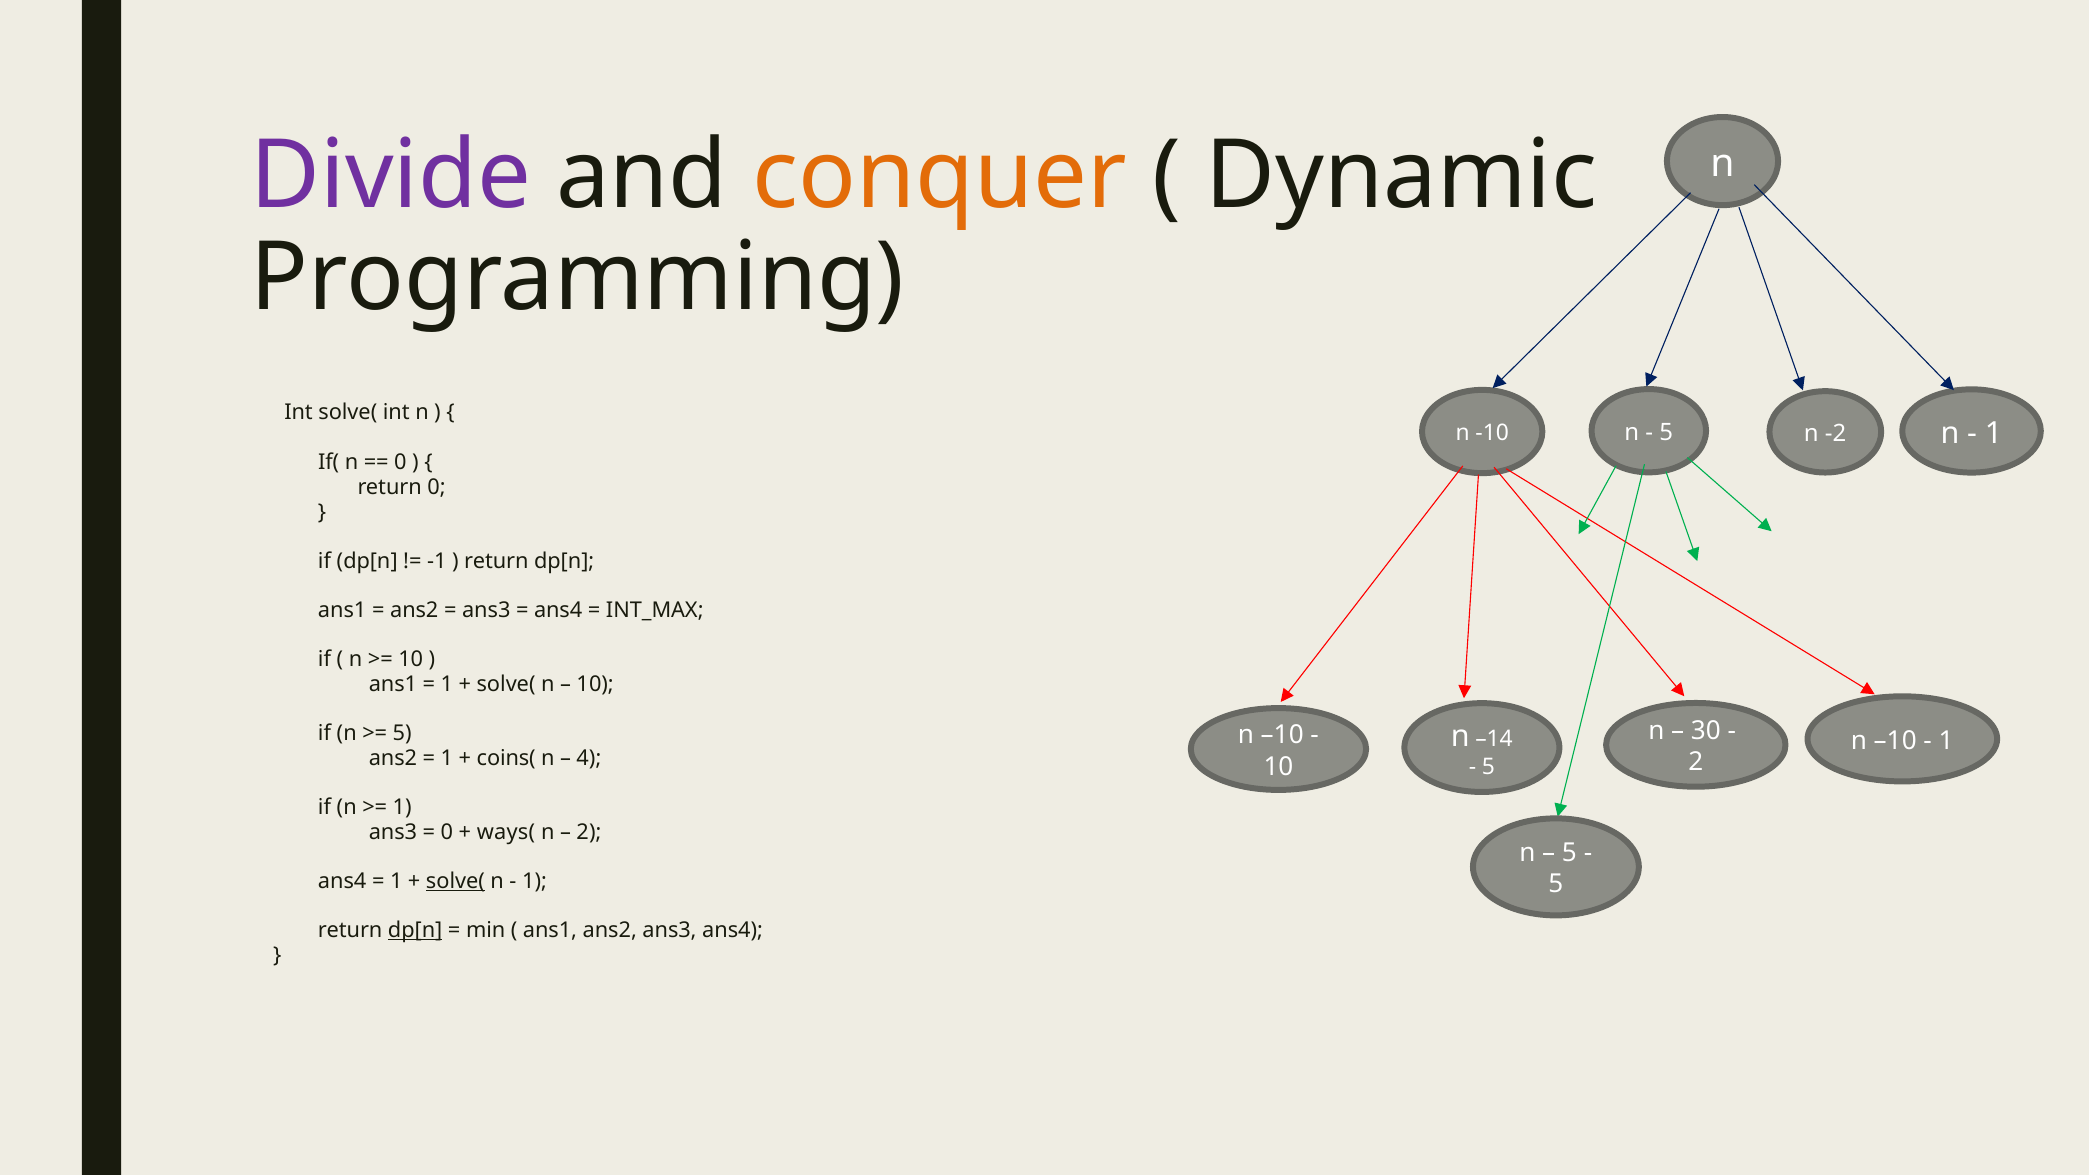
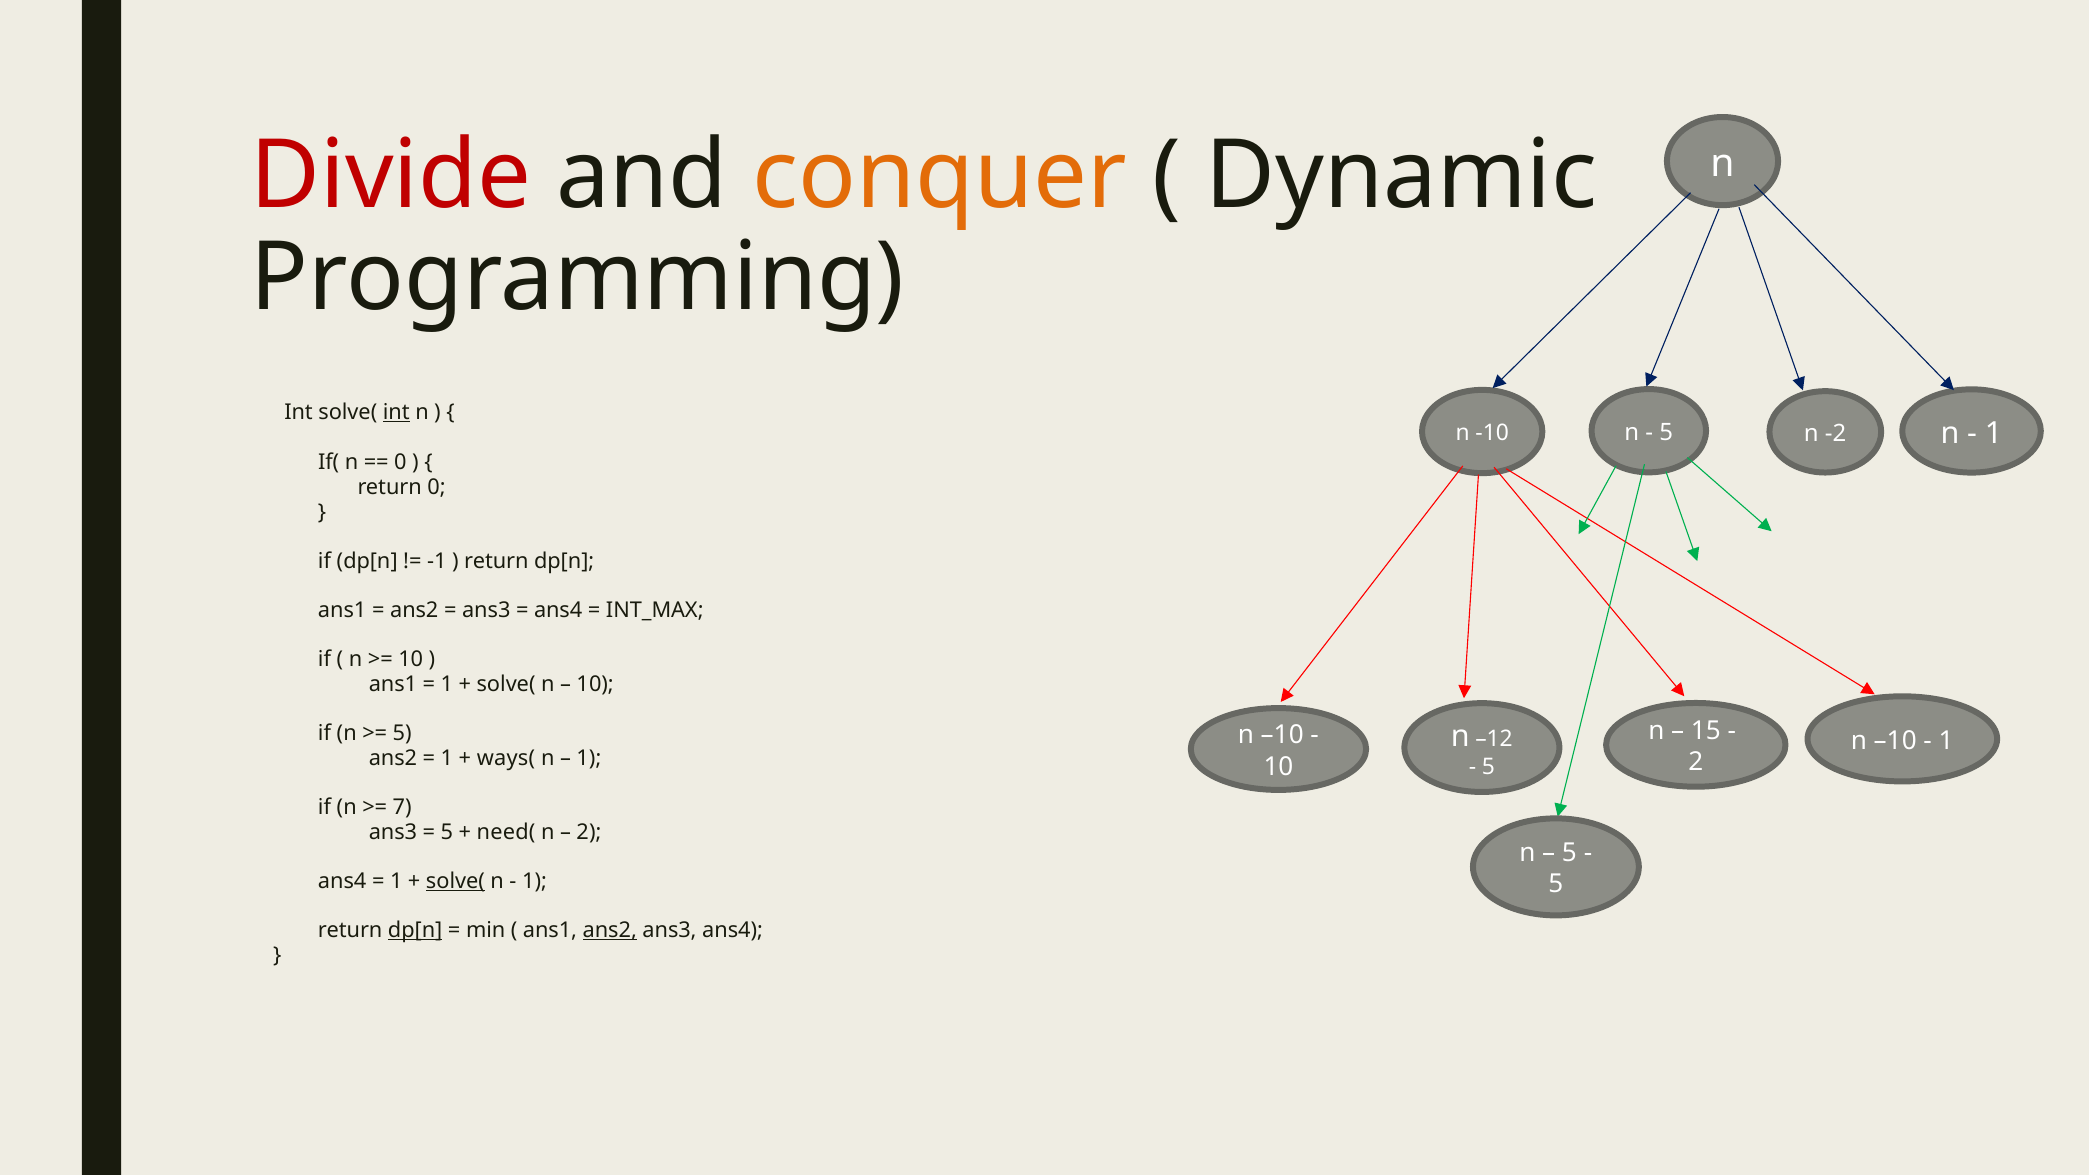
Divide colour: purple -> red
int at (396, 412) underline: none -> present
30: 30 -> 15
–14: –14 -> –12
coins(: coins( -> ways(
4 at (589, 758): 4 -> 1
1 at (402, 807): 1 -> 7
0 at (447, 832): 0 -> 5
ways(: ways( -> need(
ans2 at (610, 930) underline: none -> present
